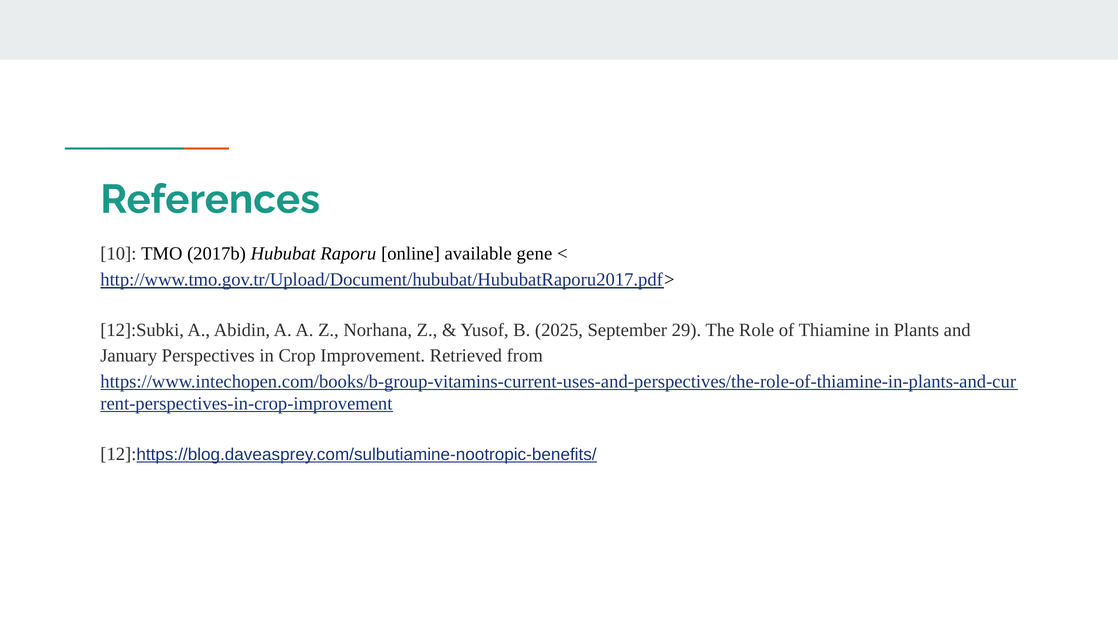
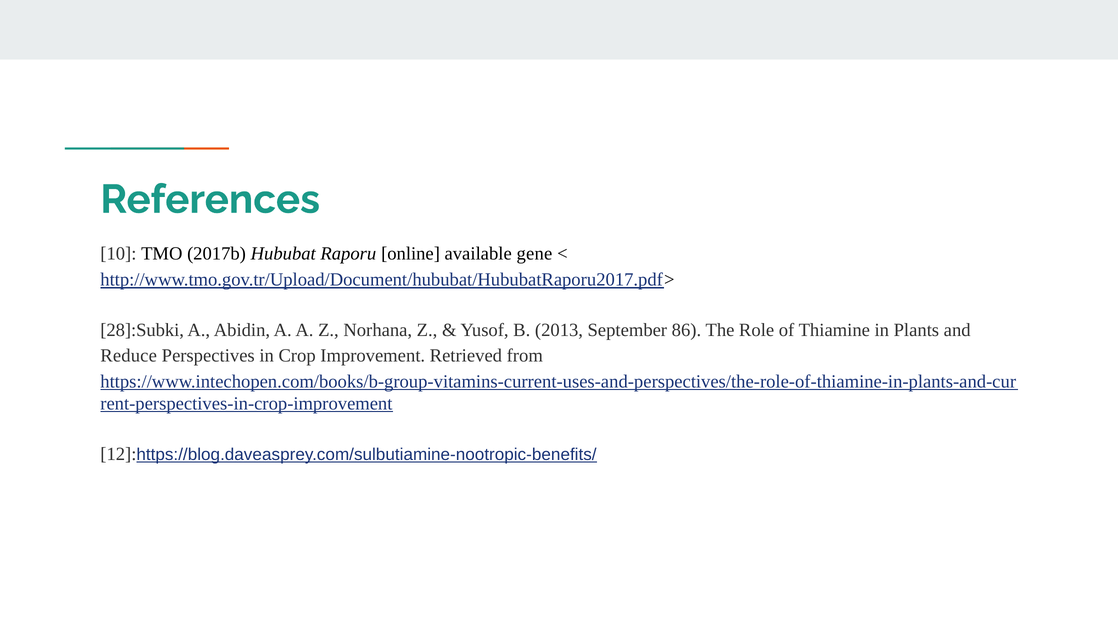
12]:Subki: 12]:Subki -> 28]:Subki
2025: 2025 -> 2013
29: 29 -> 86
January: January -> Reduce
